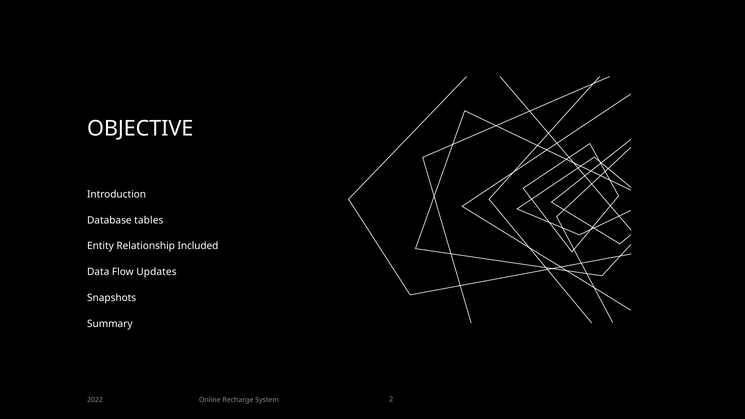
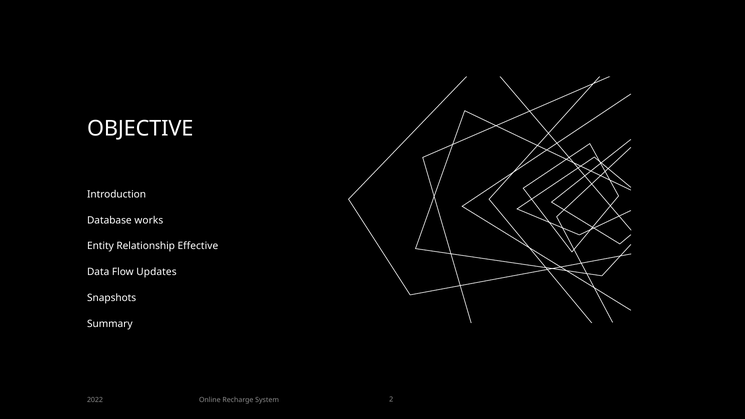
tables: tables -> works
Included: Included -> Effective
